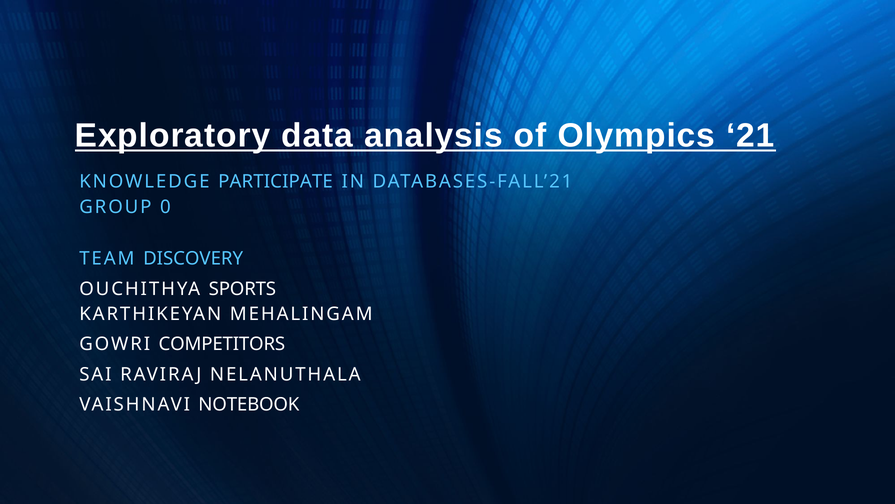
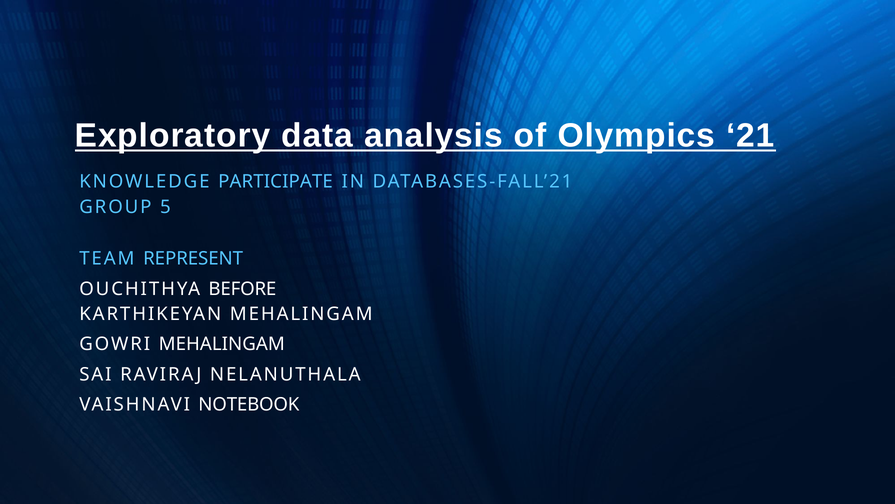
0: 0 -> 5
DISCOVERY: DISCOVERY -> REPRESENT
SPORTS: SPORTS -> BEFORE
GOWRI COMPETITORS: COMPETITORS -> MEHALINGAM
